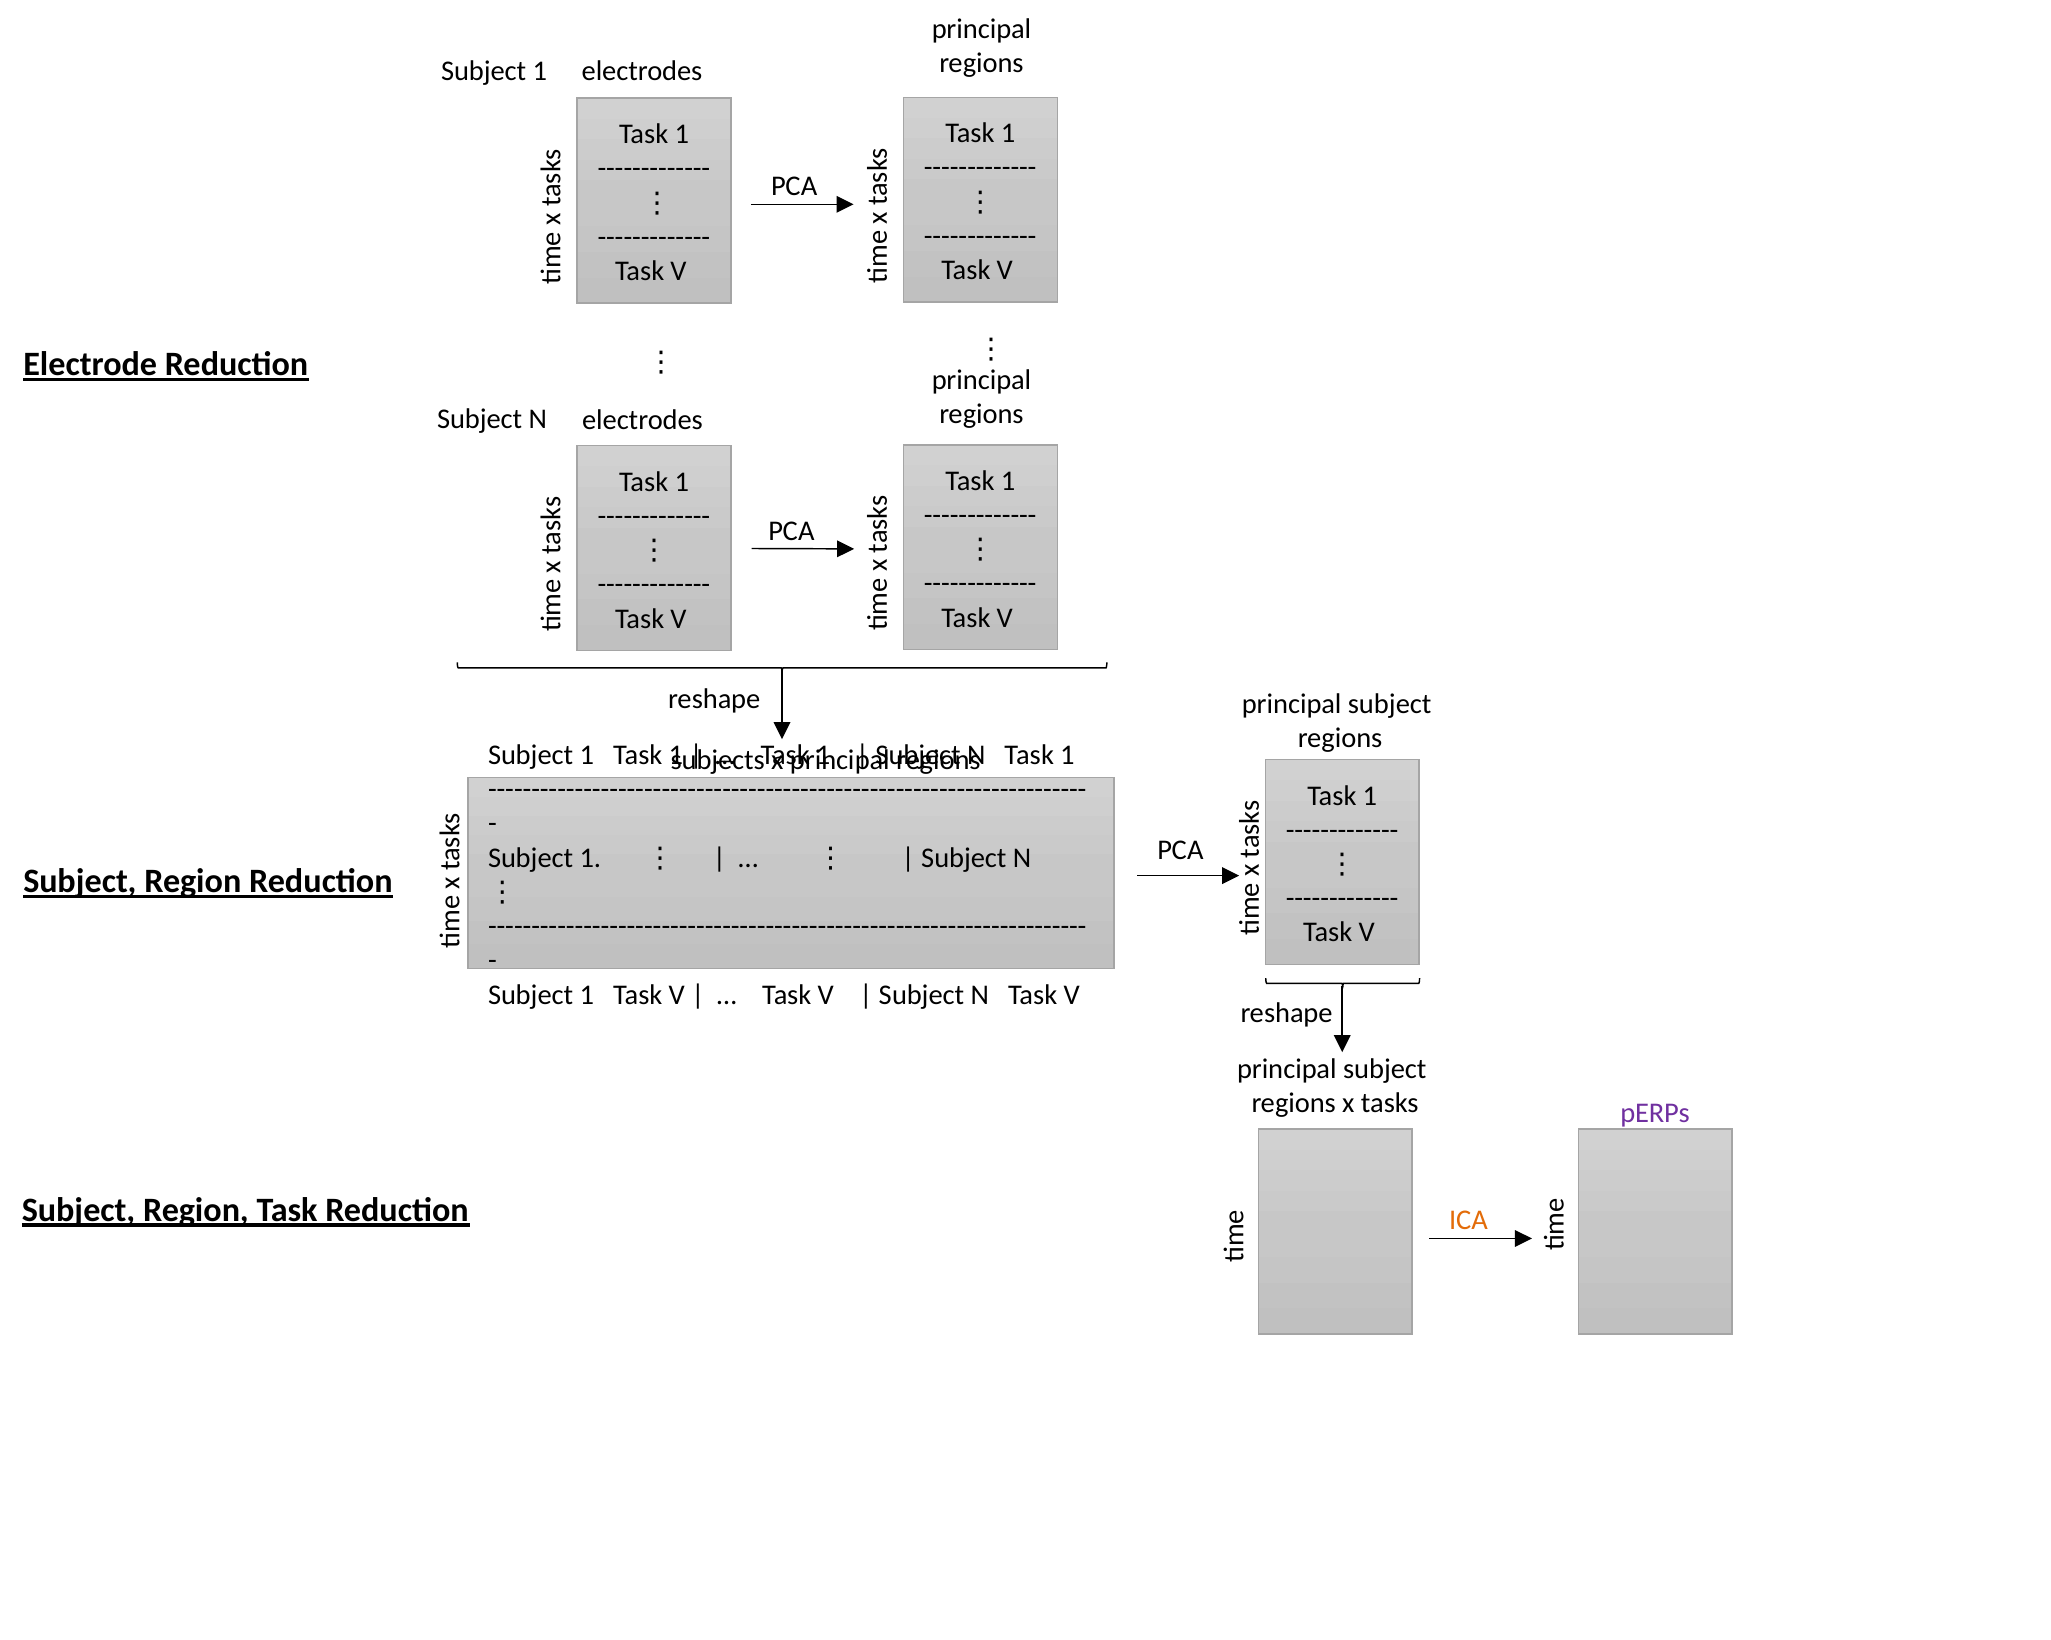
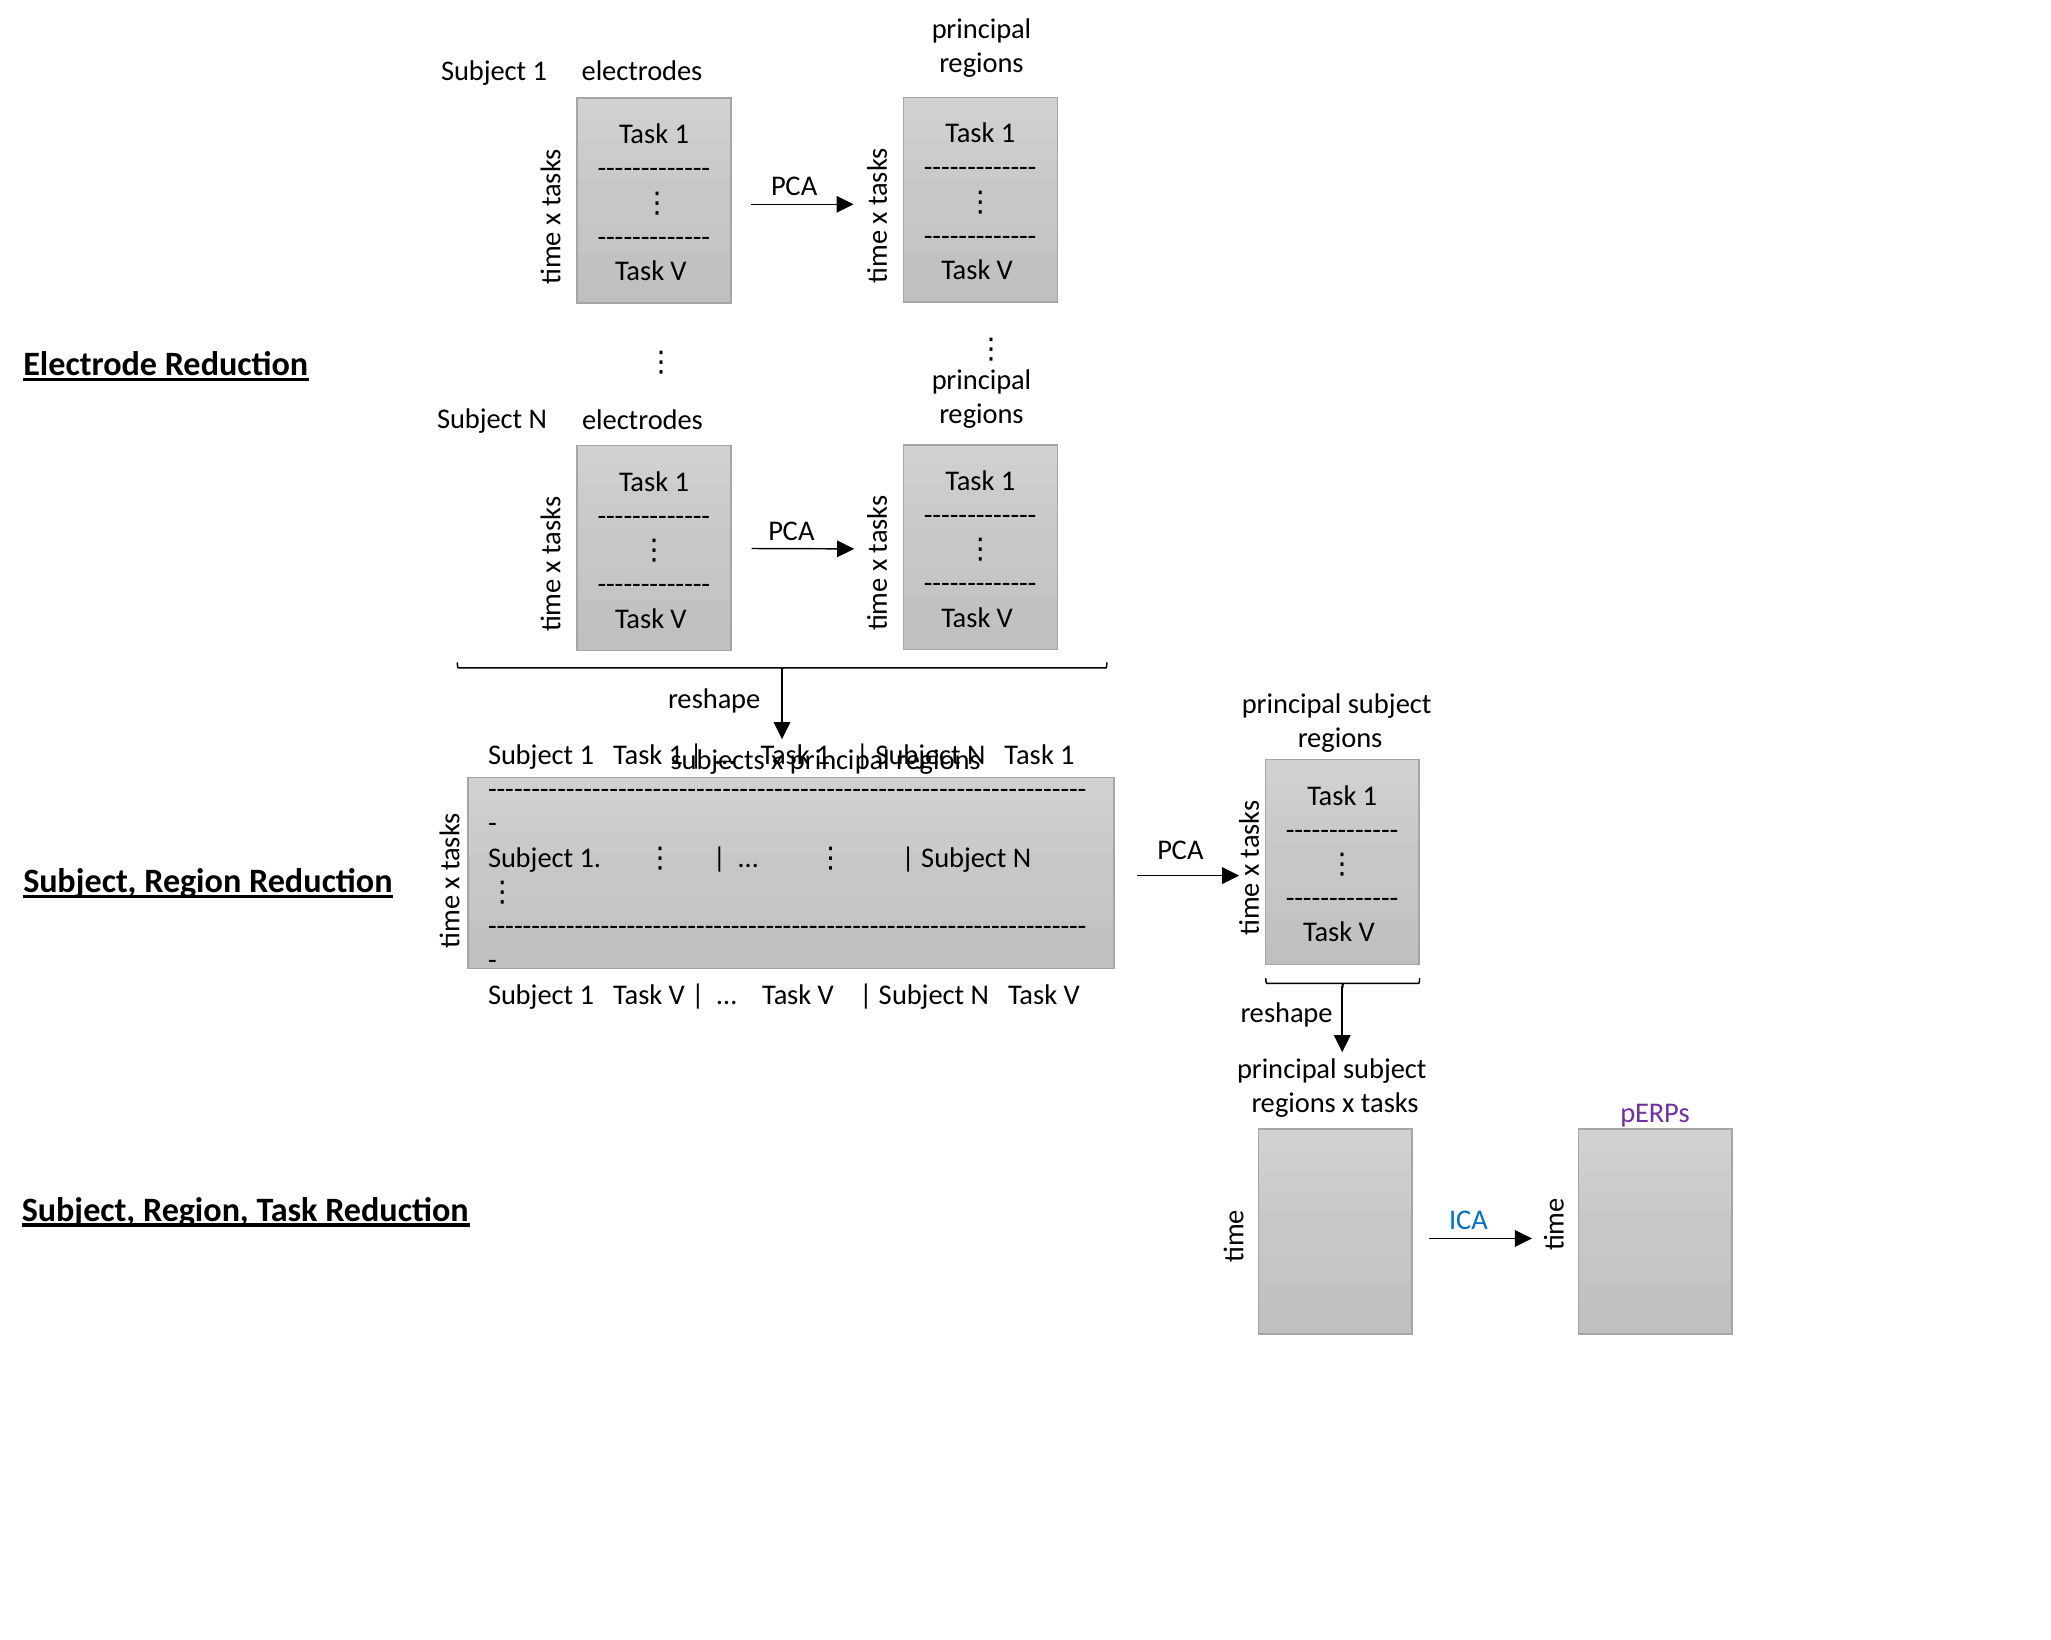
ICA colour: orange -> blue
